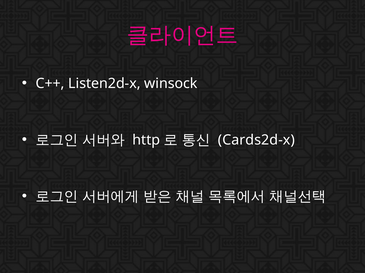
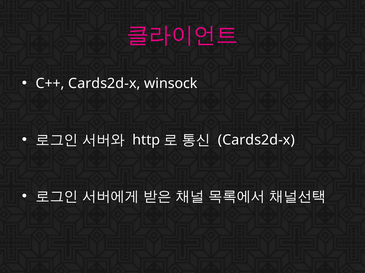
C++ Listen2d-x: Listen2d-x -> Cards2d-x
